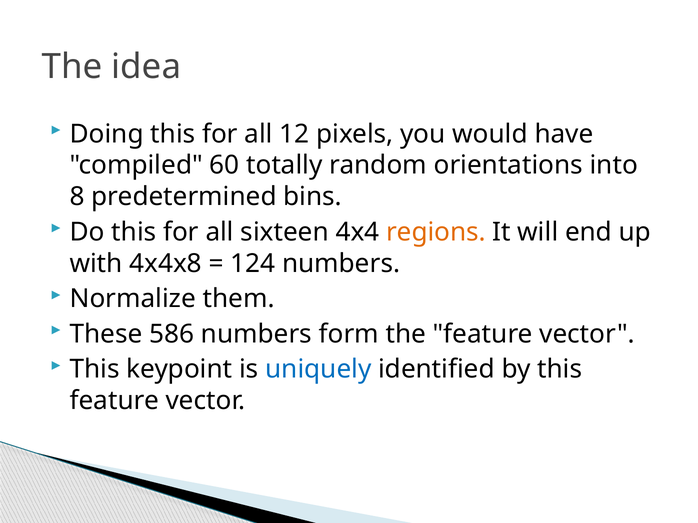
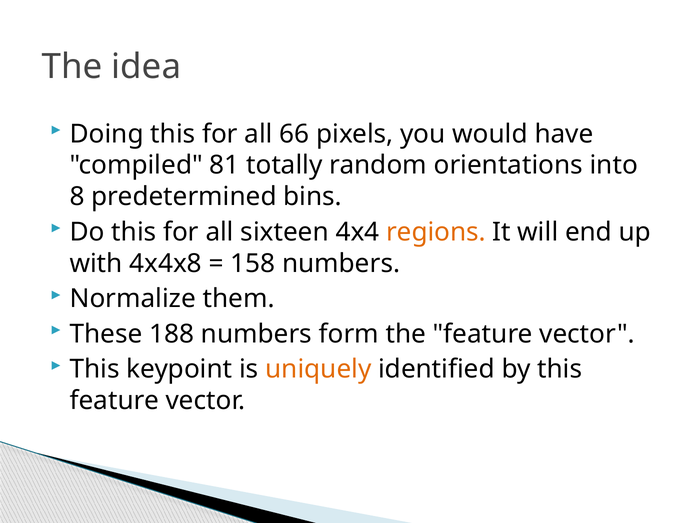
12: 12 -> 66
60: 60 -> 81
124: 124 -> 158
586: 586 -> 188
uniquely colour: blue -> orange
